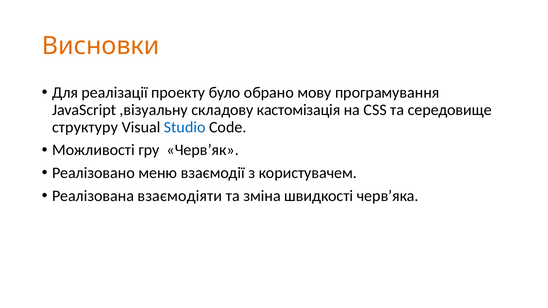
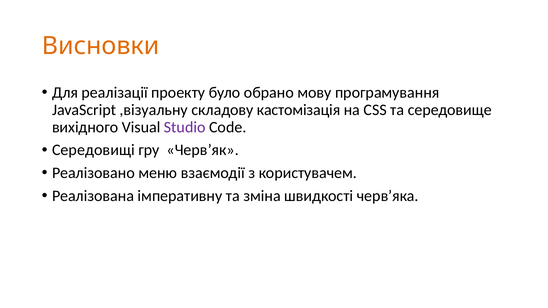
структуру: структуру -> вихідного
Studio colour: blue -> purple
Можливості: Можливості -> Середовищі
взаємодіяти: взаємодіяти -> імперативну
